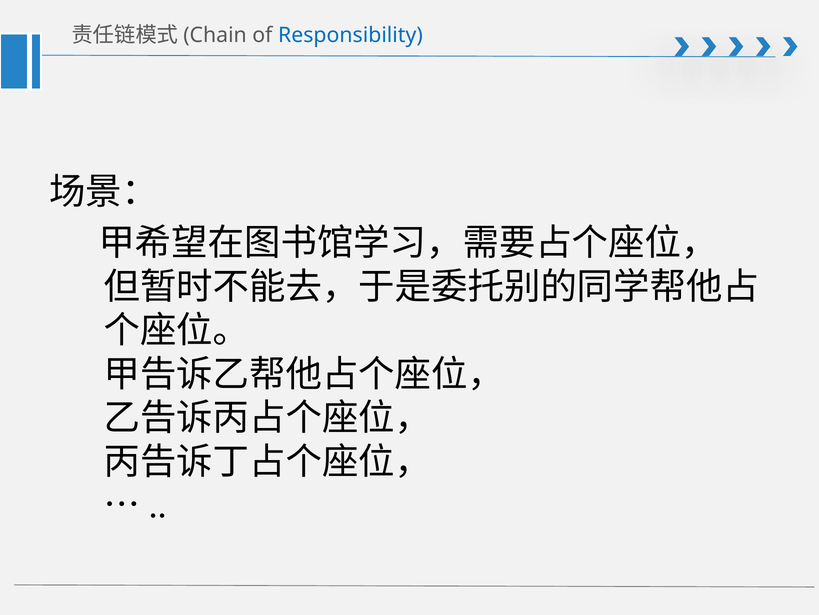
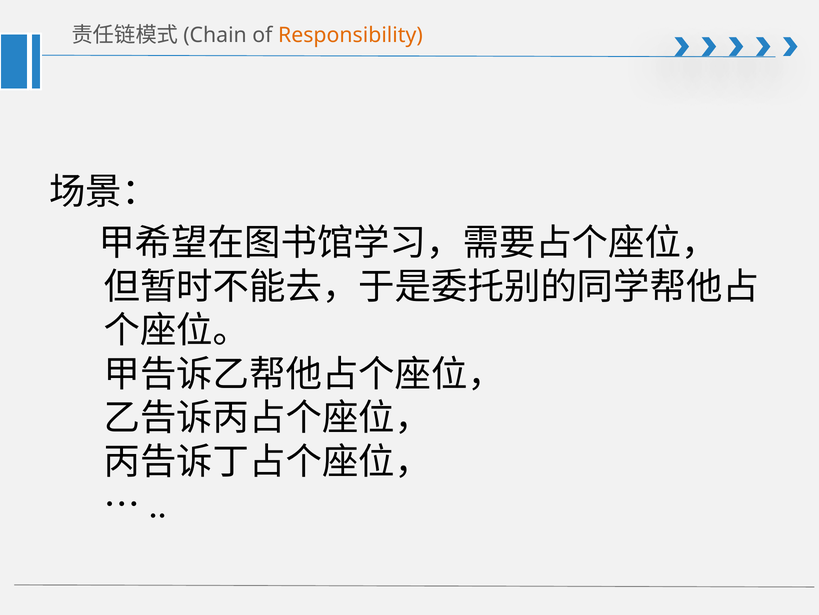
Responsibility colour: blue -> orange
